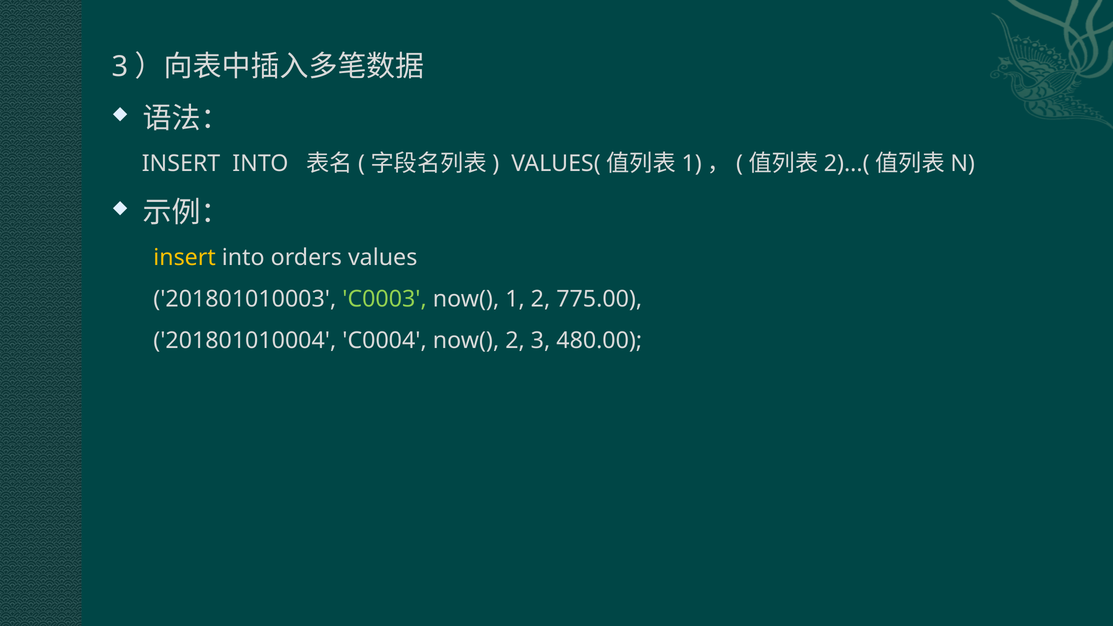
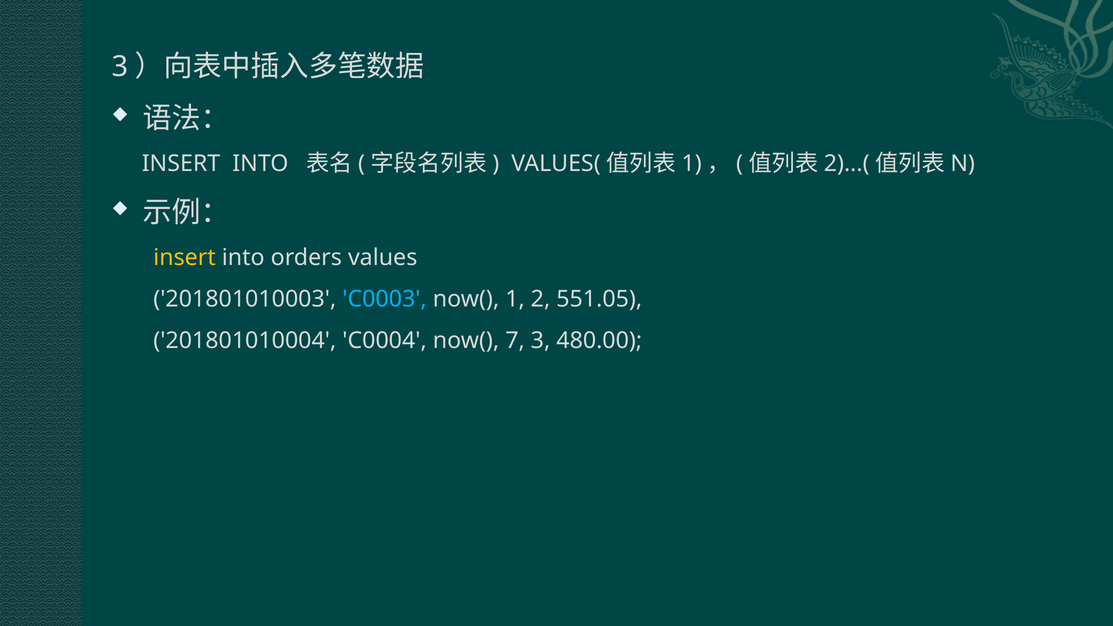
C0003 colour: light green -> light blue
775.00: 775.00 -> 551.05
now( 2: 2 -> 7
